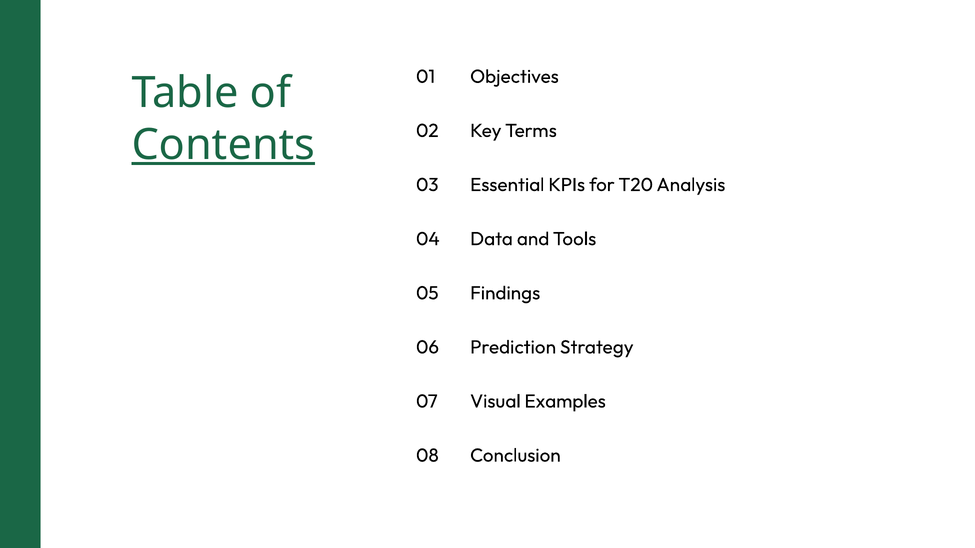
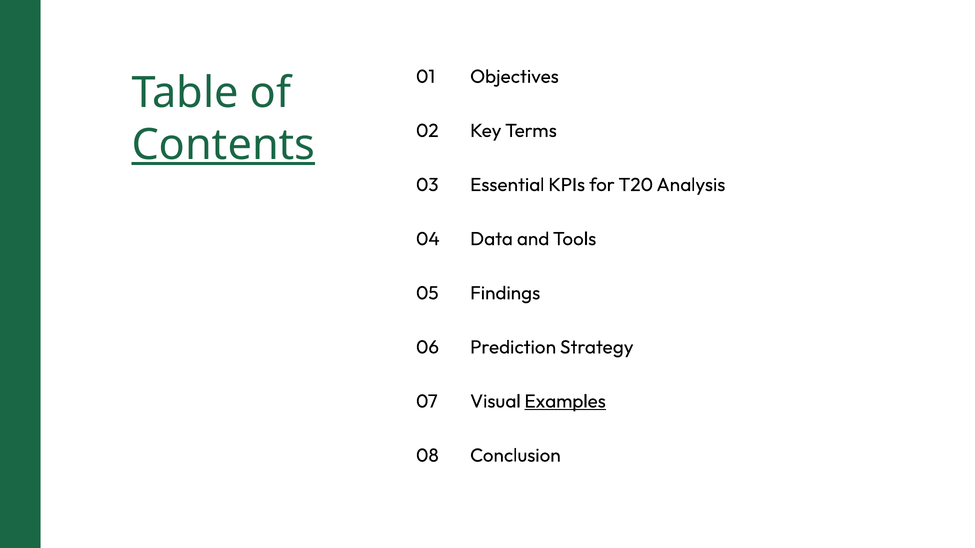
Examples underline: none -> present
